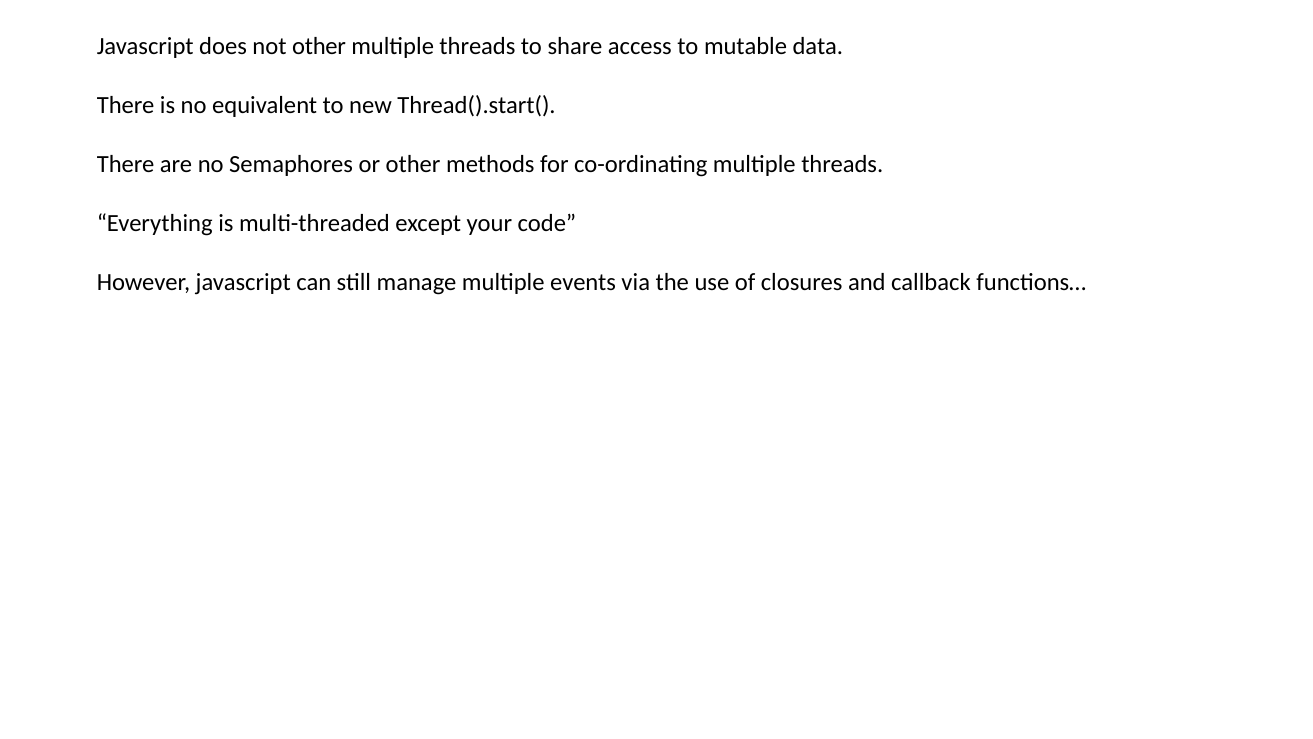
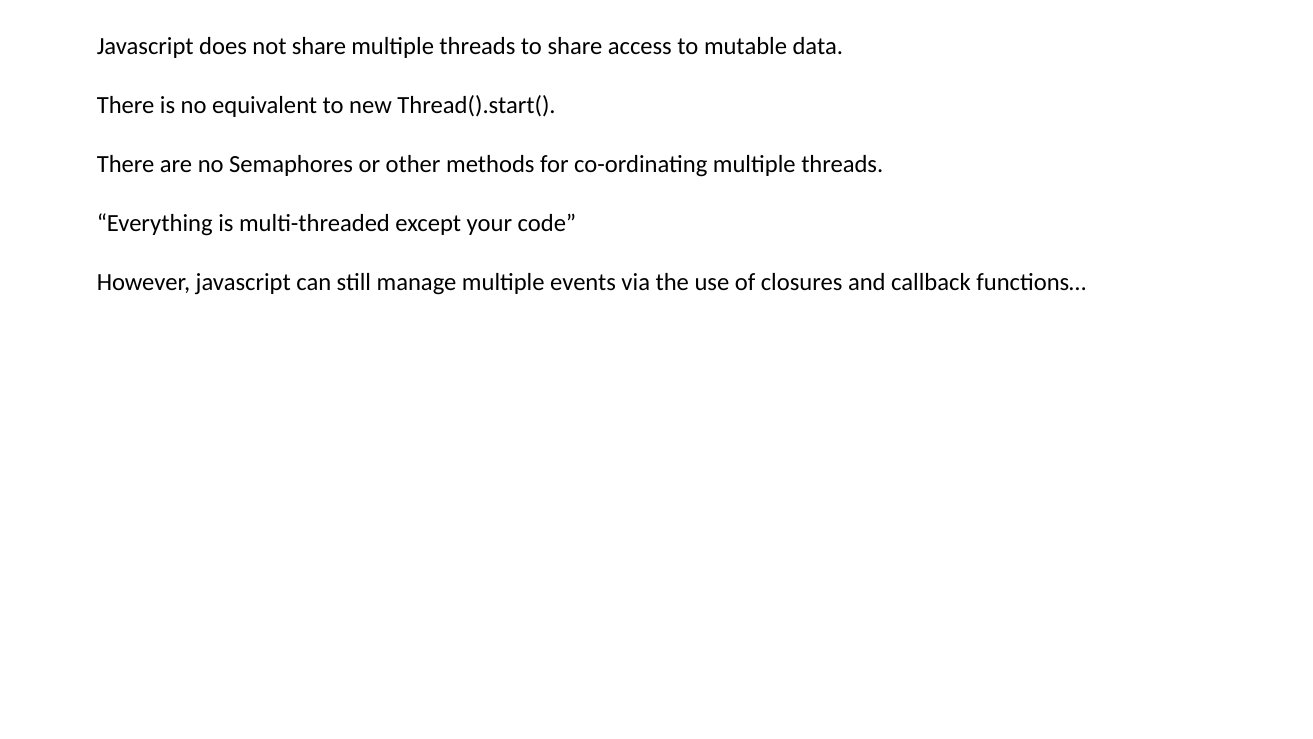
not other: other -> share
